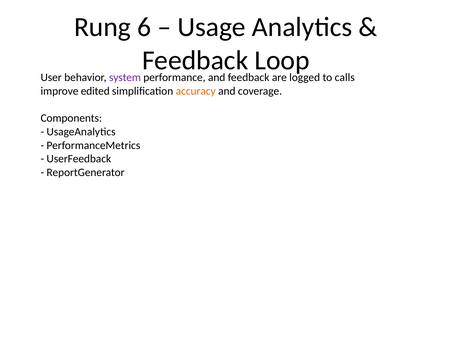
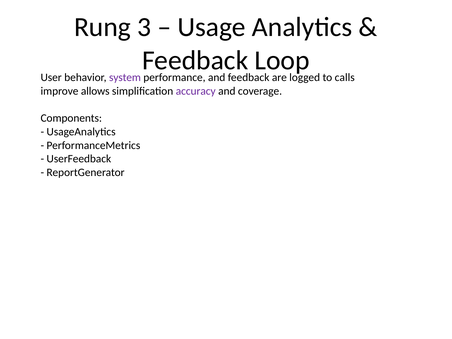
6: 6 -> 3
edited: edited -> allows
accuracy colour: orange -> purple
